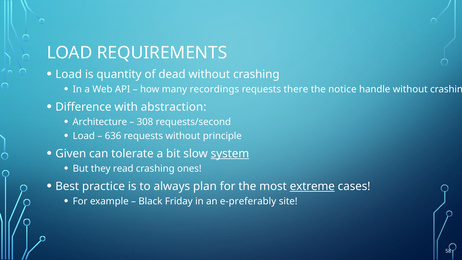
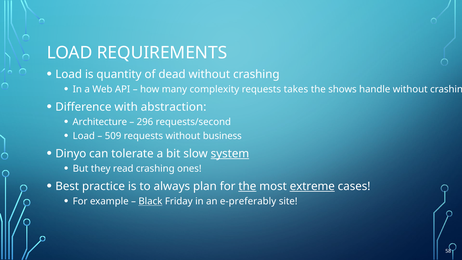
recordings: recordings -> complexity
there: there -> takes
notice: notice -> shows
308: 308 -> 296
636: 636 -> 509
principle: principle -> business
Given: Given -> Dinyo
the at (247, 186) underline: none -> present
Black underline: none -> present
